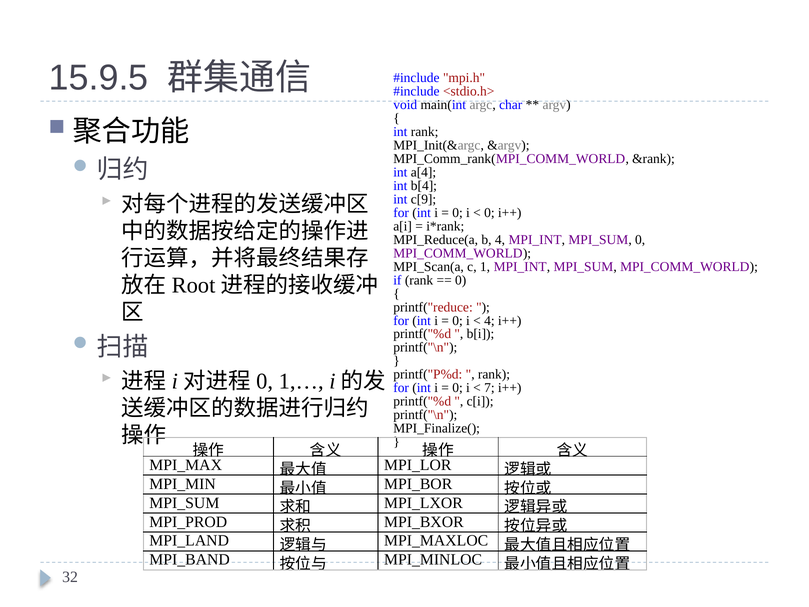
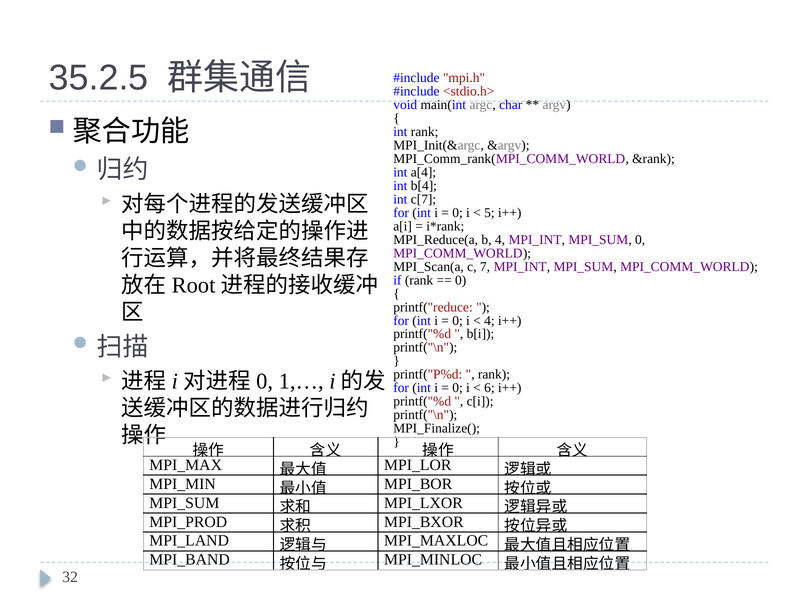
15.9.5: 15.9.5 -> 35.2.5
c[9: c[9 -> c[7
0 at (489, 213): 0 -> 5
1: 1 -> 7
7: 7 -> 6
